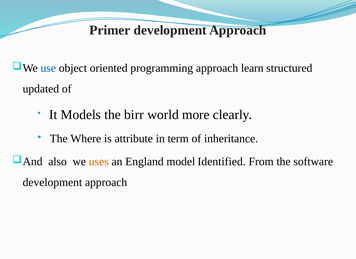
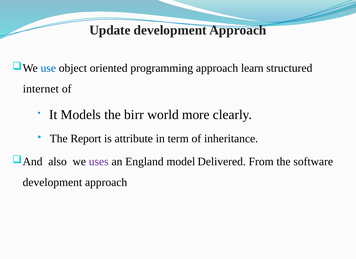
Primer: Primer -> Update
updated: updated -> internet
Where: Where -> Report
uses colour: orange -> purple
Identified: Identified -> Delivered
